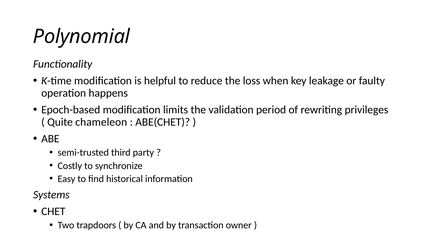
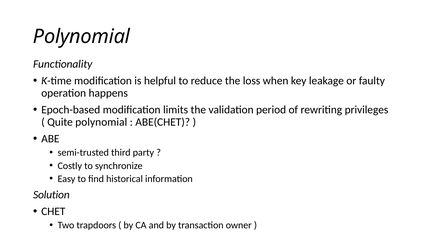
Quite chameleon: chameleon -> polynomial
Systems: Systems -> Solution
